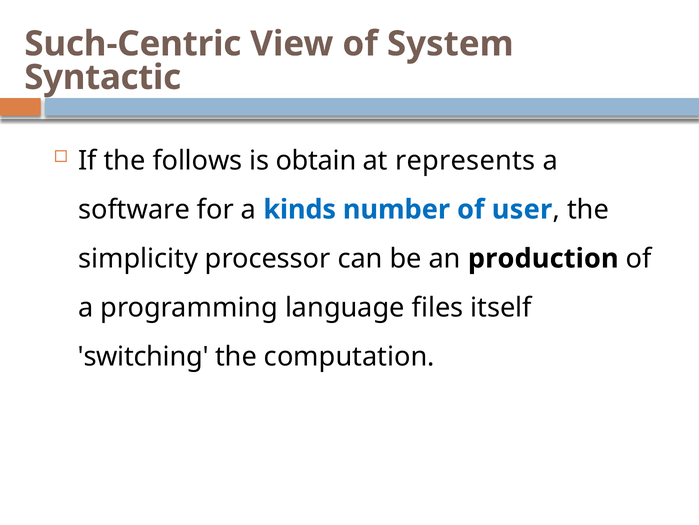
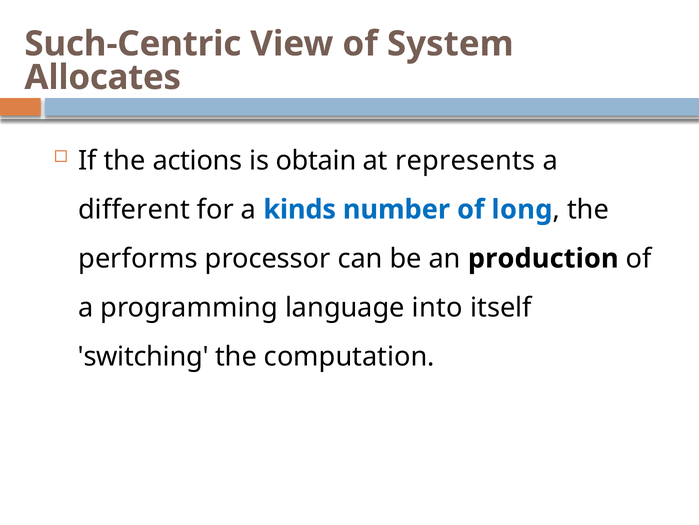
Syntactic: Syntactic -> Allocates
follows: follows -> actions
software: software -> different
user: user -> long
simplicity: simplicity -> performs
files: files -> into
